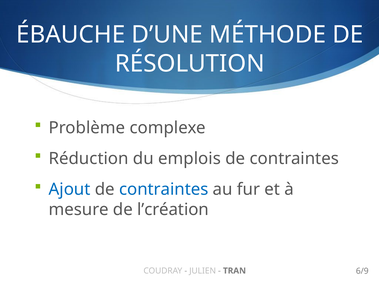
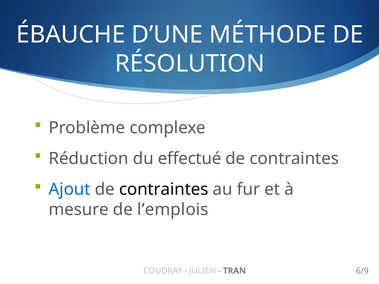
emplois: emplois -> effectué
contraintes at (164, 190) colour: blue -> black
l’création: l’création -> l’emplois
